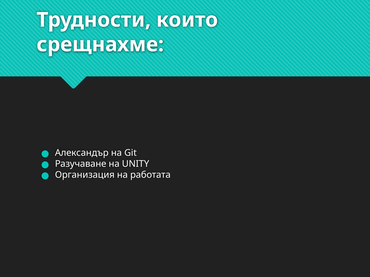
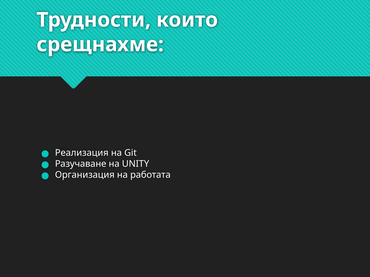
Александър: Александър -> Реализация
